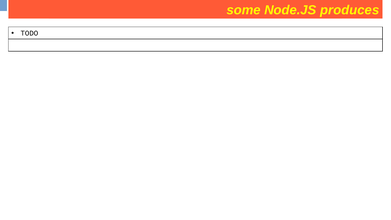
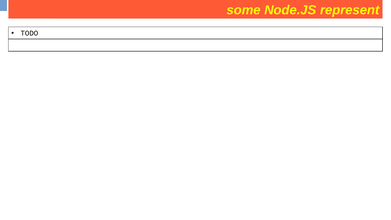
produces: produces -> represent
